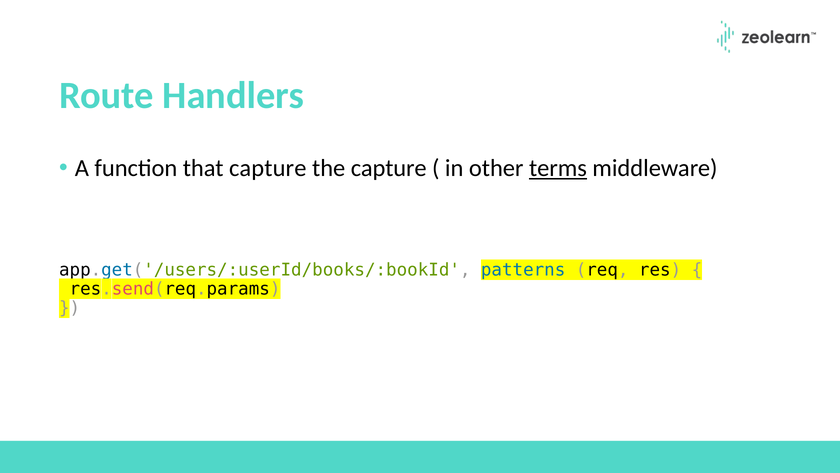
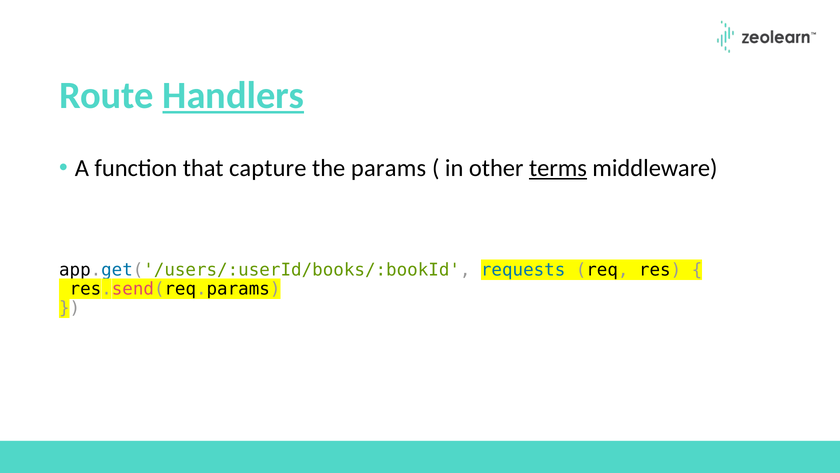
Handlers underline: none -> present
the capture: capture -> params
patterns: patterns -> requests
